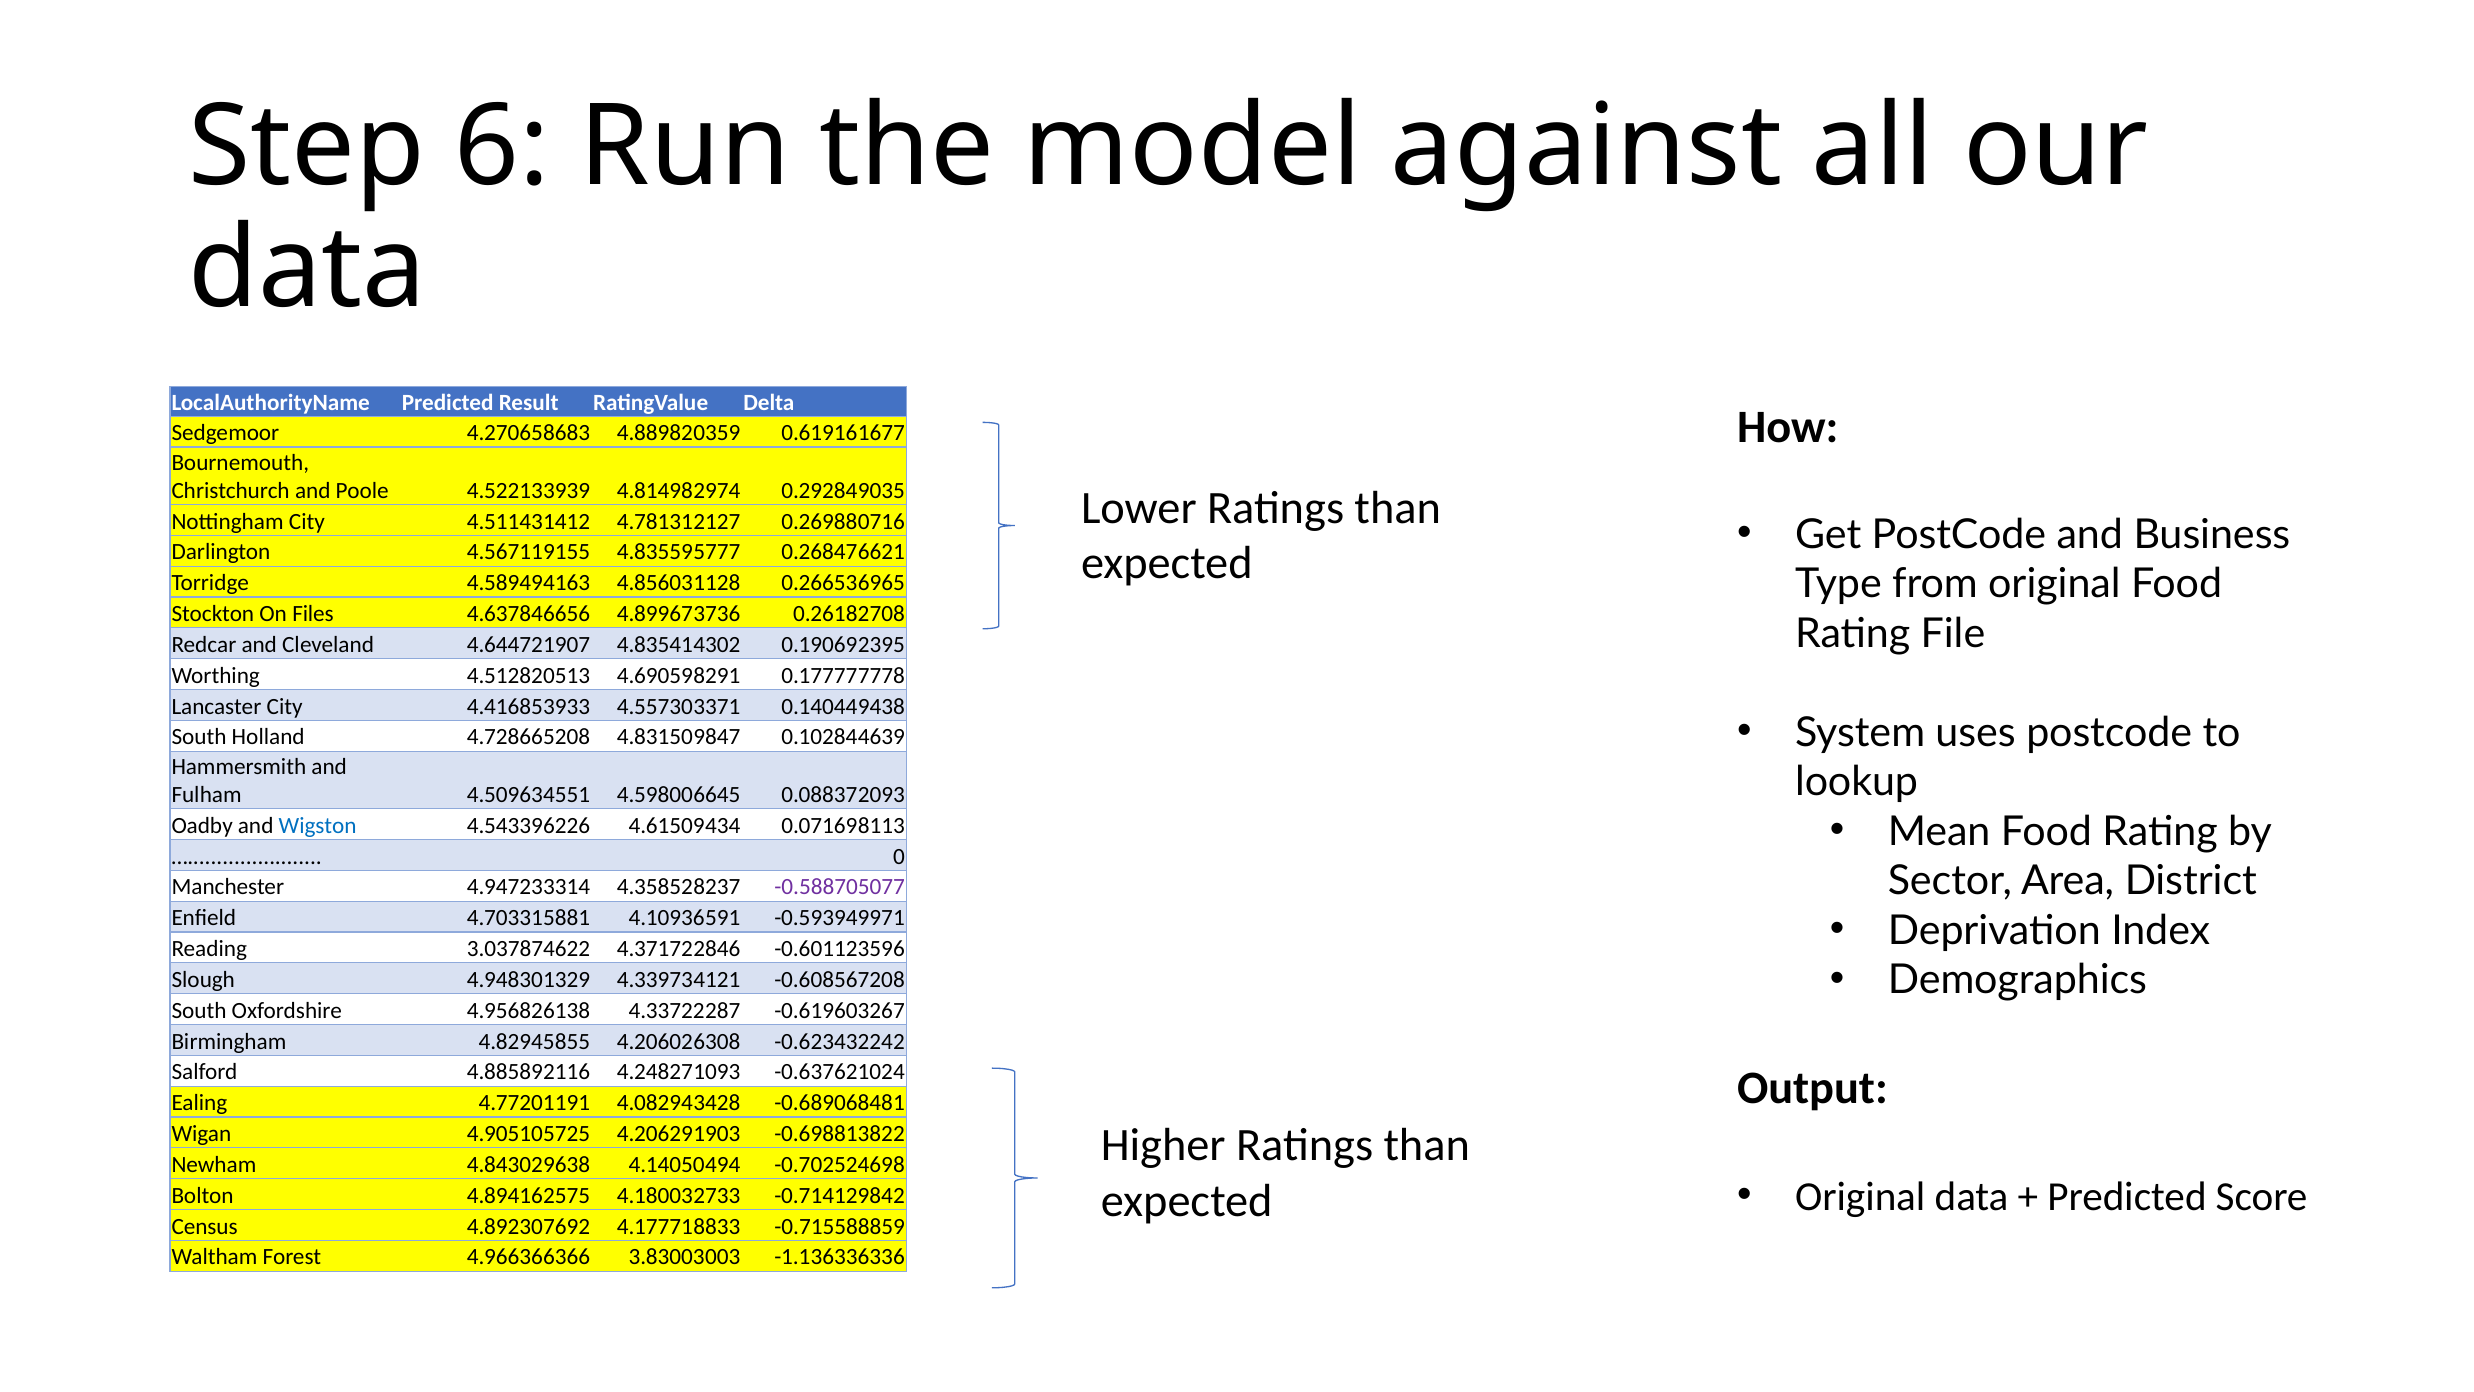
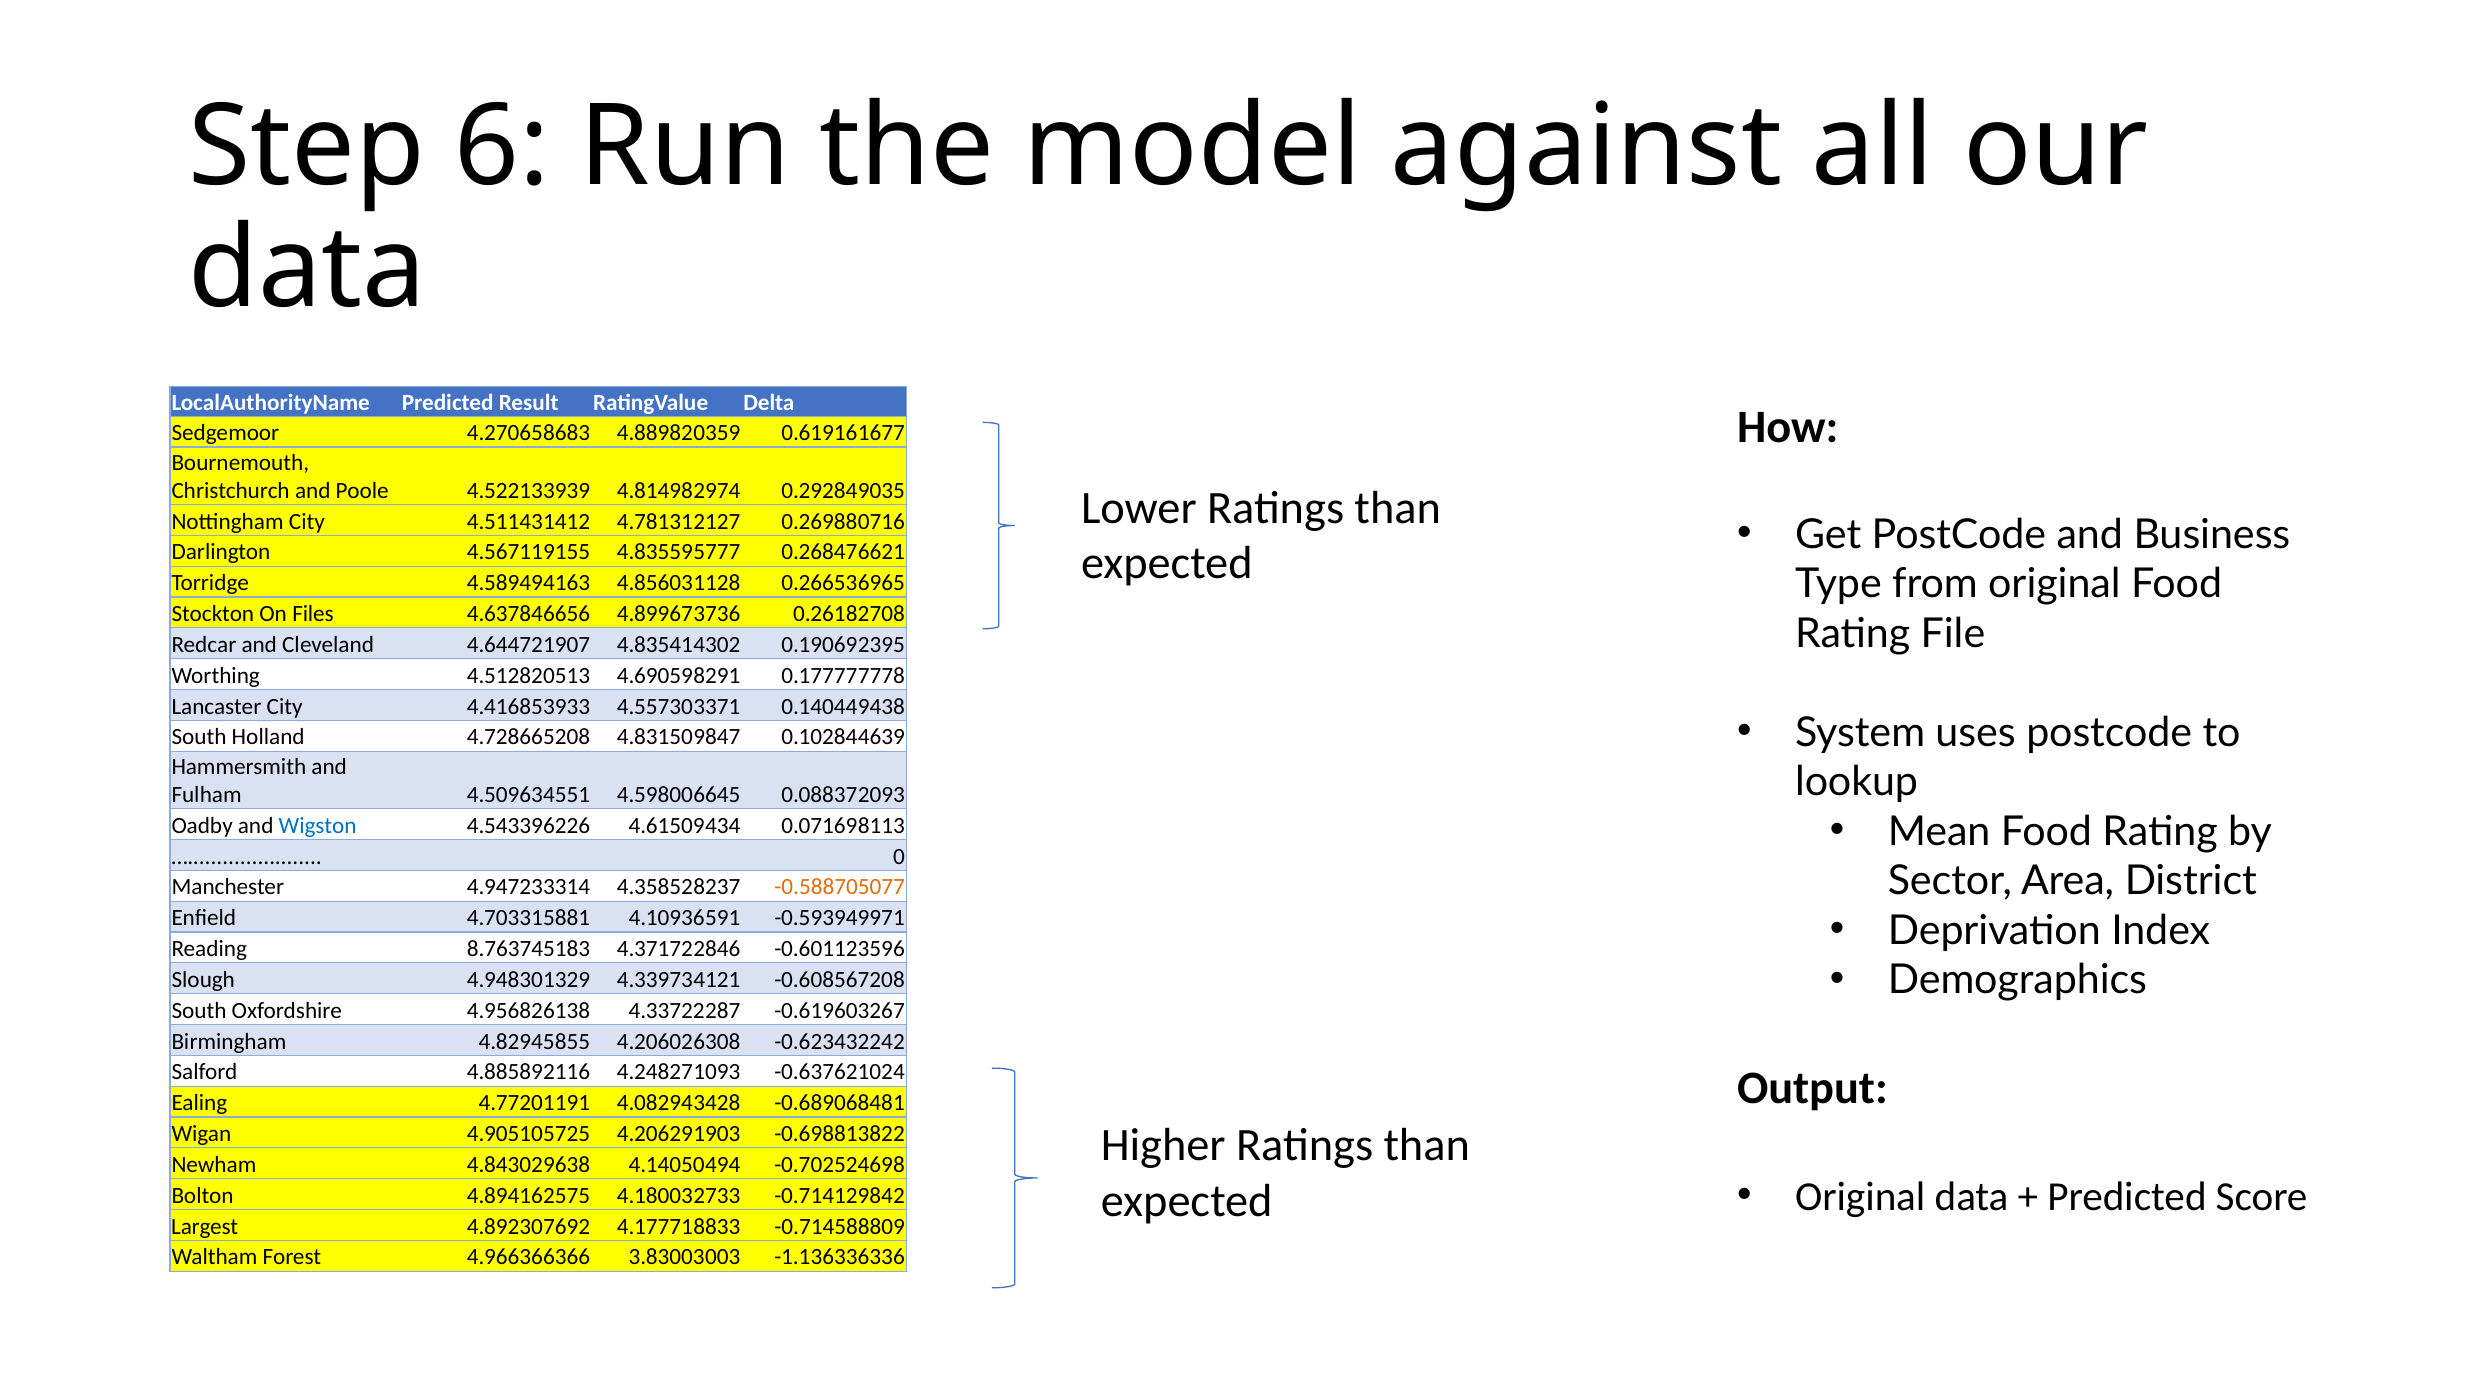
-0.588705077 colour: purple -> orange
3.037874622: 3.037874622 -> 8.763745183
Census: Census -> Largest
-0.715588859: -0.715588859 -> -0.714588809
